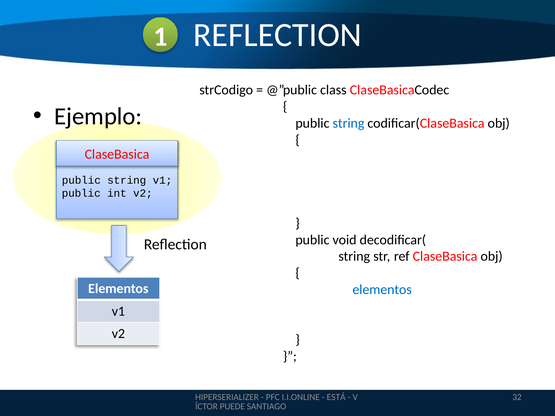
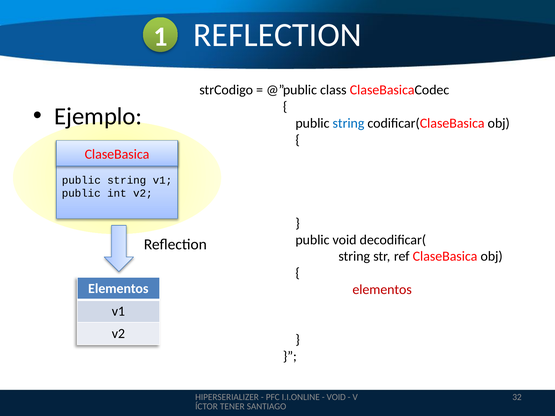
elementos at (382, 290) colour: blue -> red
ESTÁ at (336, 397): ESTÁ -> VOID
PUEDE: PUEDE -> TENER
